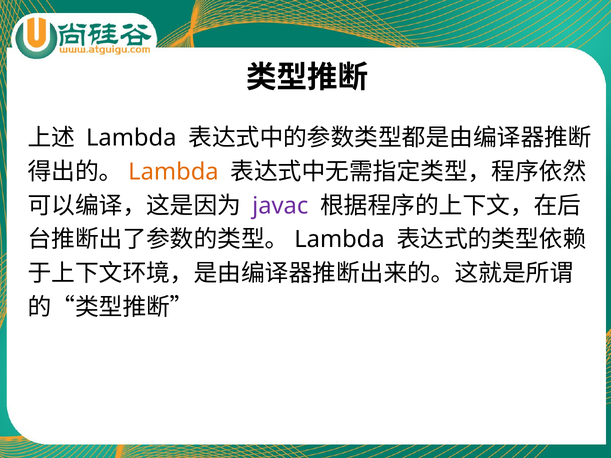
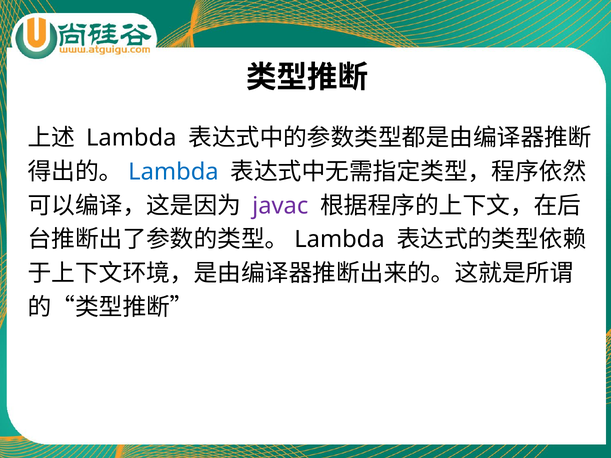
Lambda at (173, 172) colour: orange -> blue
